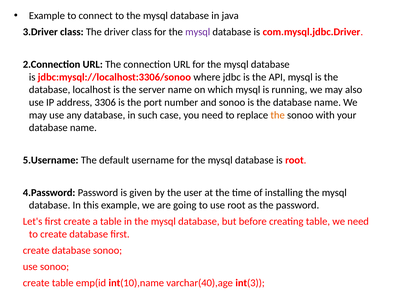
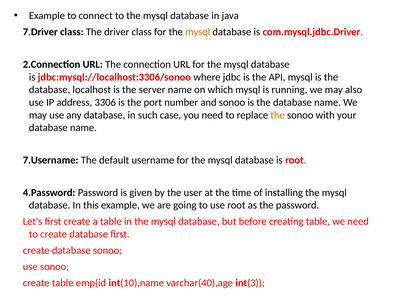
3.Driver: 3.Driver -> 7.Driver
mysql at (198, 32) colour: purple -> orange
5.Username: 5.Username -> 7.Username
